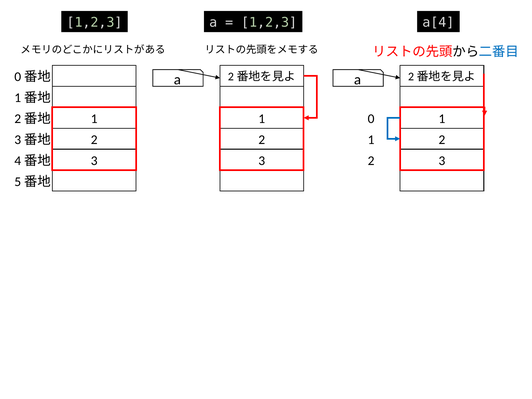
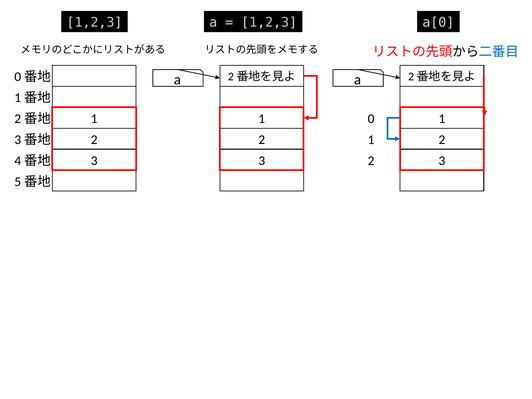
a[4: a[4 -> a[0
